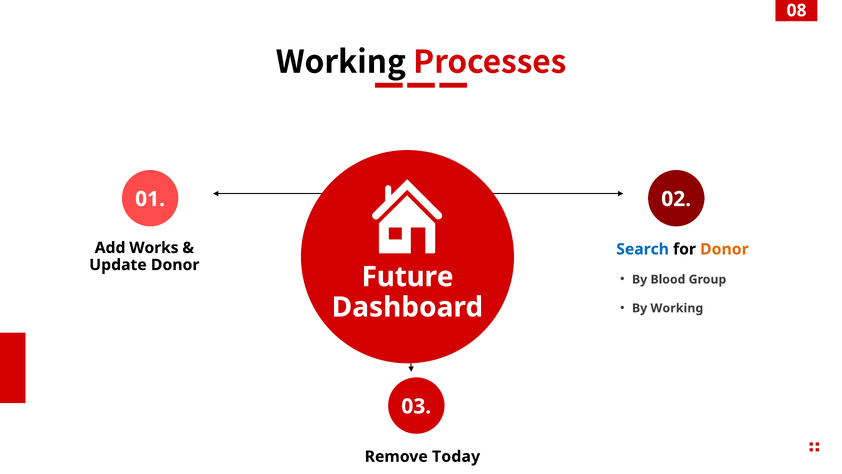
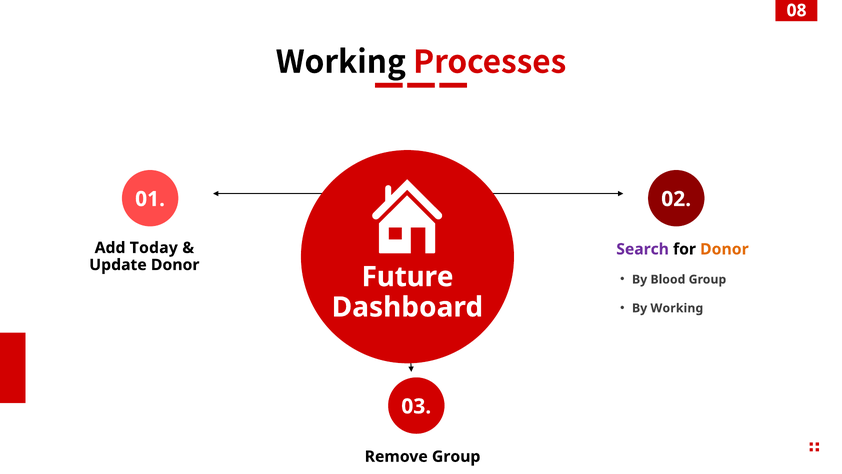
Works: Works -> Today
Search colour: blue -> purple
Remove Today: Today -> Group
